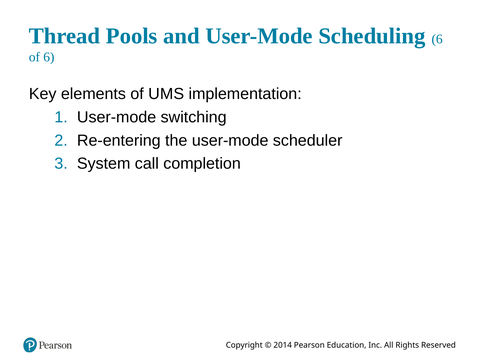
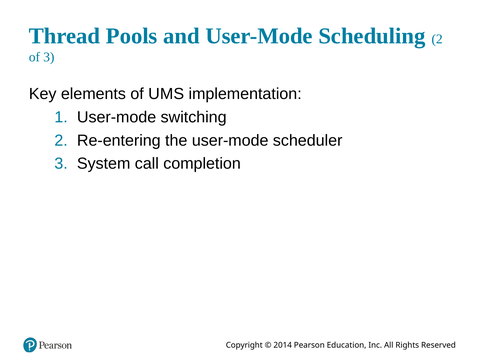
Scheduling 6: 6 -> 2
of 6: 6 -> 3
